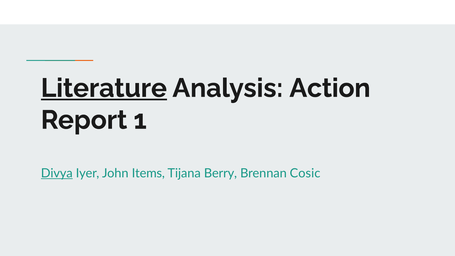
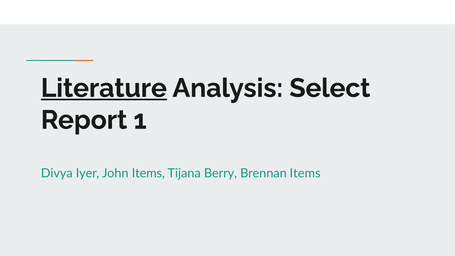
Action: Action -> Select
Divya underline: present -> none
Brennan Cosic: Cosic -> Items
